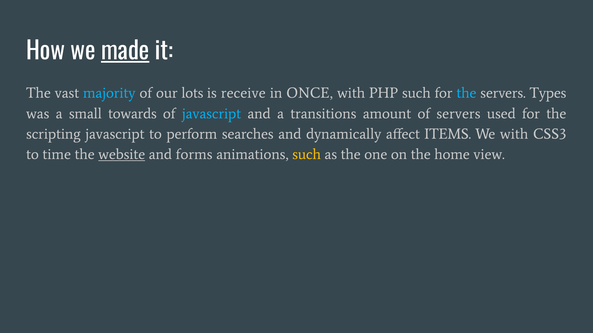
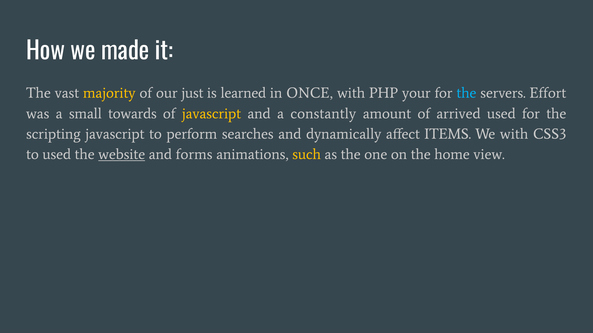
made underline: present -> none
majority colour: light blue -> yellow
lots: lots -> just
receive: receive -> learned
PHP such: such -> your
Types: Types -> Effort
javascript at (211, 114) colour: light blue -> yellow
transitions: transitions -> constantly
of servers: servers -> arrived
to time: time -> used
